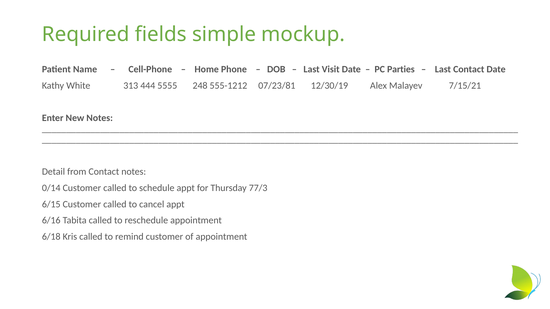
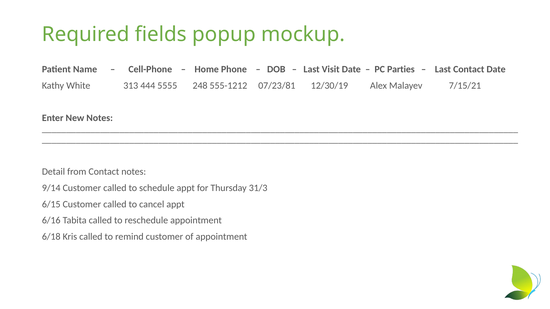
simple: simple -> popup
0/14: 0/14 -> 9/14
77/3: 77/3 -> 31/3
